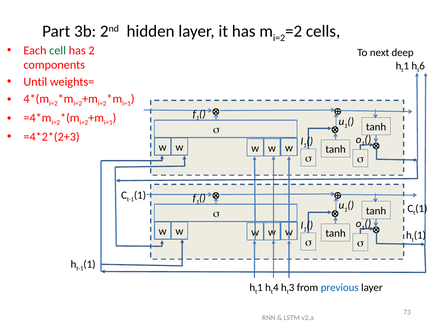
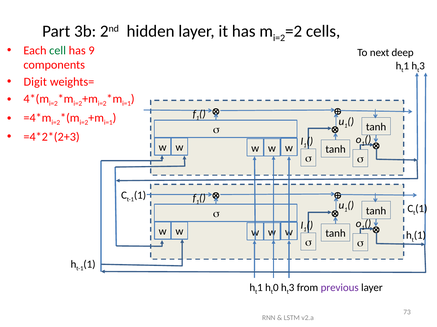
2: 2 -> 9
6 at (422, 66): 6 -> 3
Until: Until -> Digit
4: 4 -> 0
previous colour: blue -> purple
